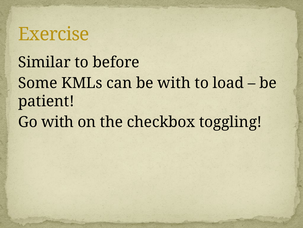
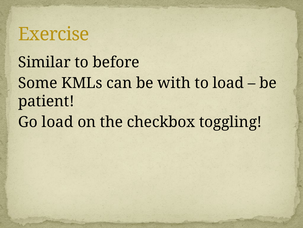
Go with: with -> load
